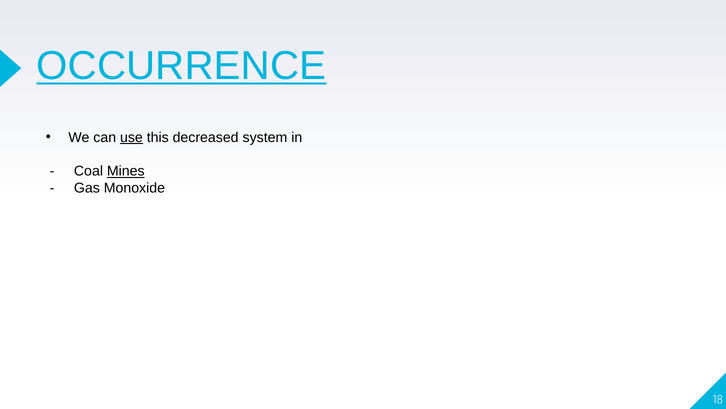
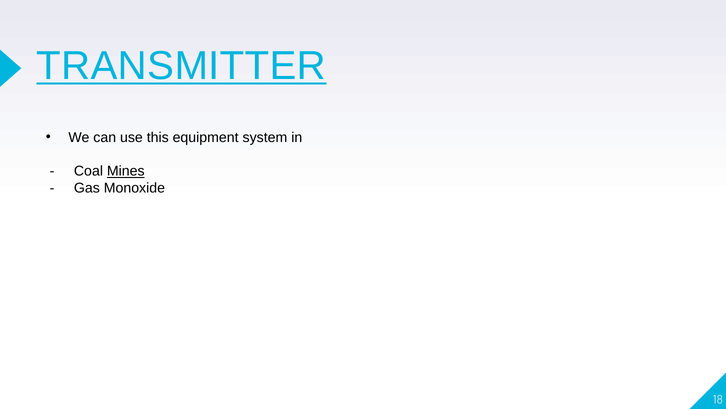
OCCURRENCE: OCCURRENCE -> TRANSMITTER
use underline: present -> none
decreased: decreased -> equipment
